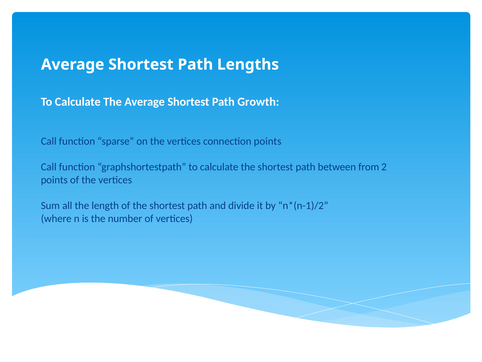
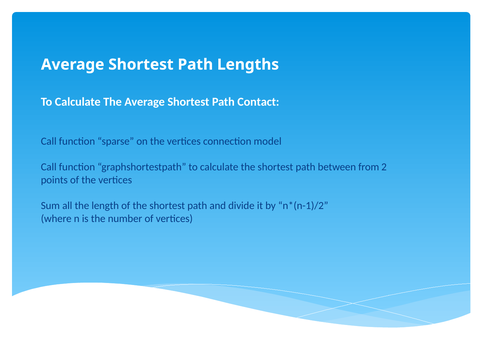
Growth: Growth -> Contact
connection points: points -> model
